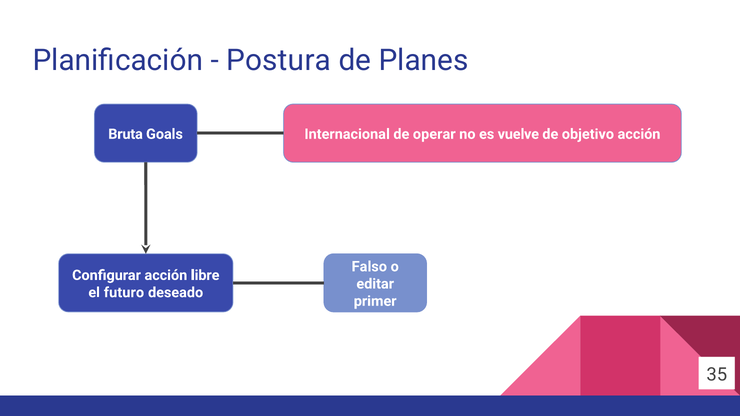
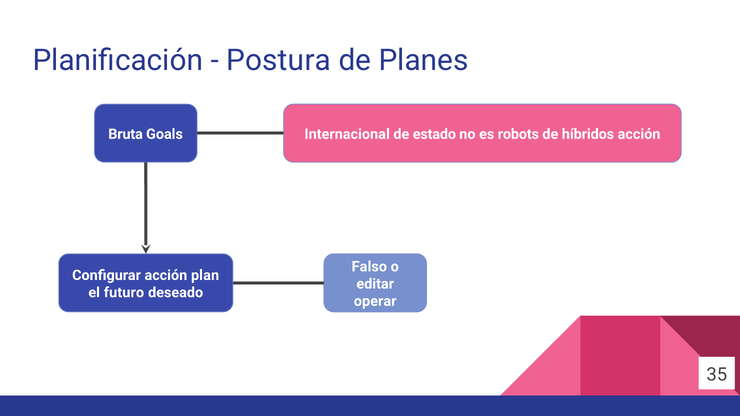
operar: operar -> estado
vuelve: vuelve -> robots
objetivo: objetivo -> híbridos
libre: libre -> plan
primer: primer -> operar
